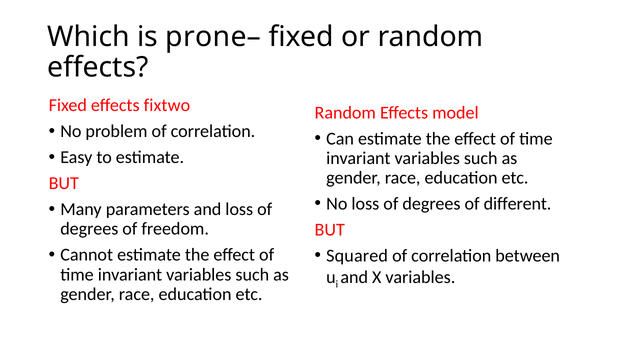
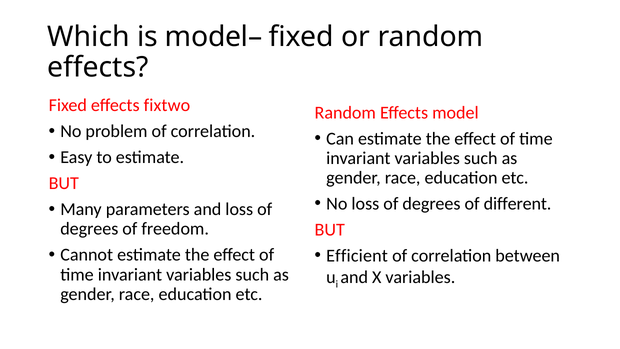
prone–: prone– -> model–
Squared: Squared -> Efficient
